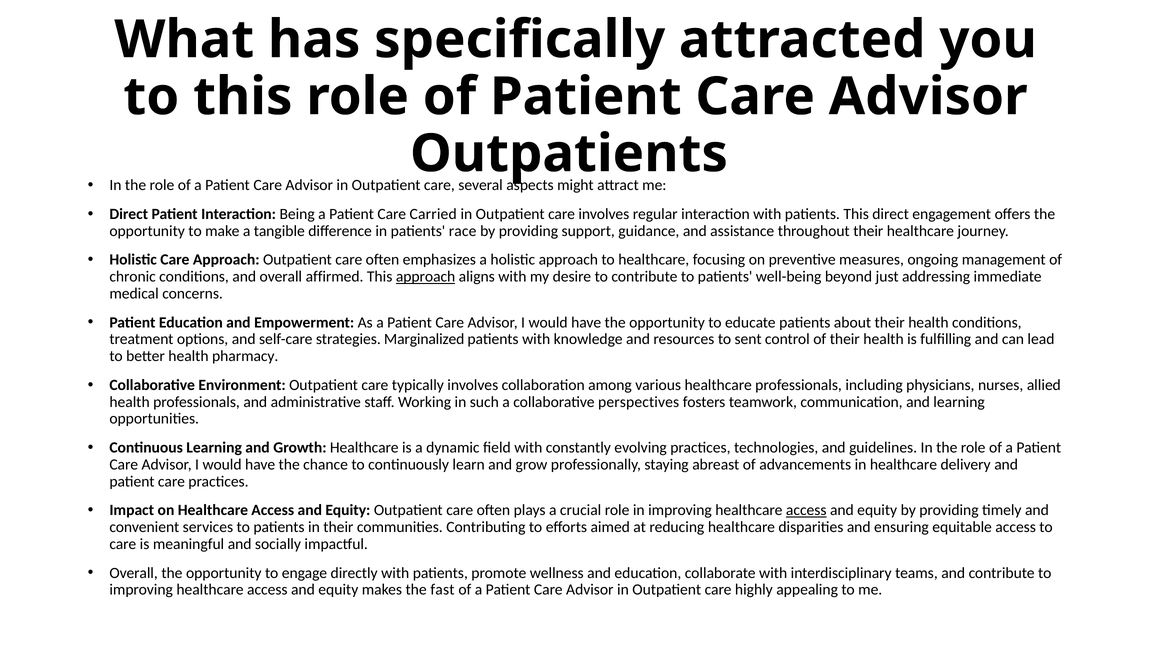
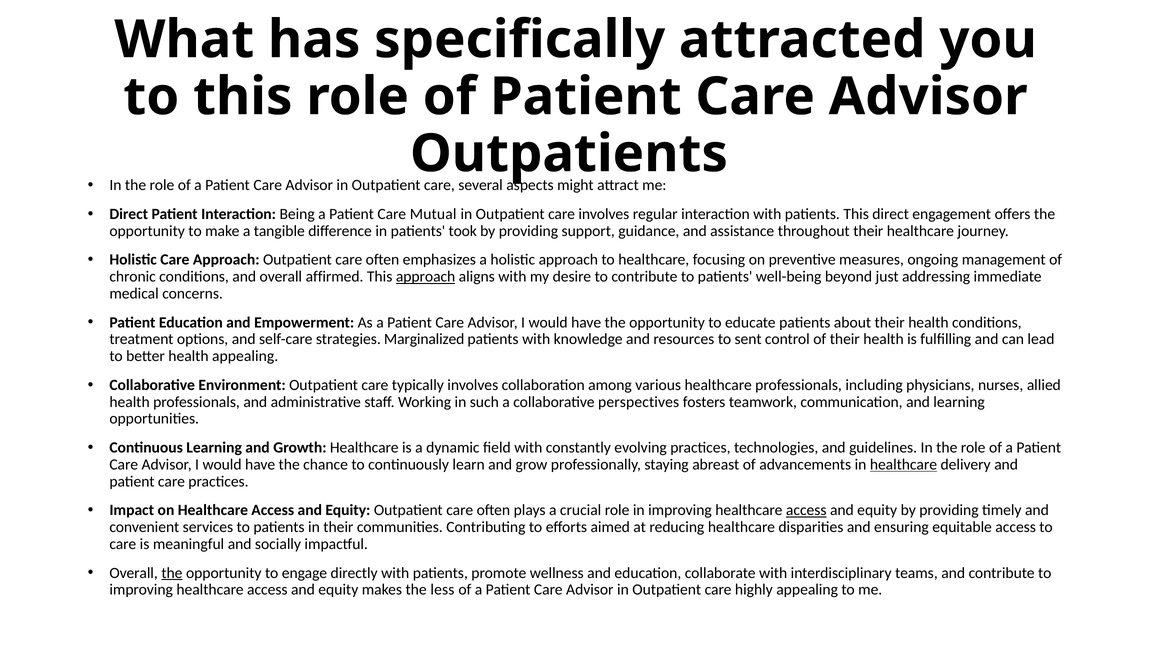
Carried: Carried -> Mutual
race: race -> took
health pharmacy: pharmacy -> appealing
healthcare at (903, 465) underline: none -> present
the at (172, 573) underline: none -> present
fast: fast -> less
